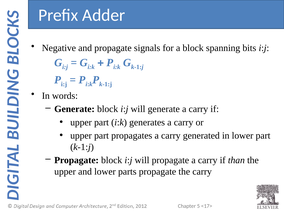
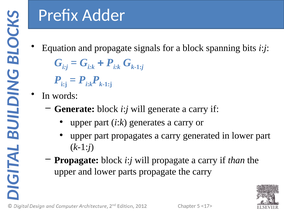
Negative: Negative -> Equation
